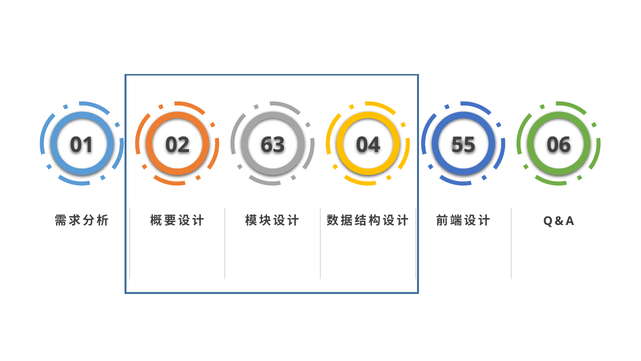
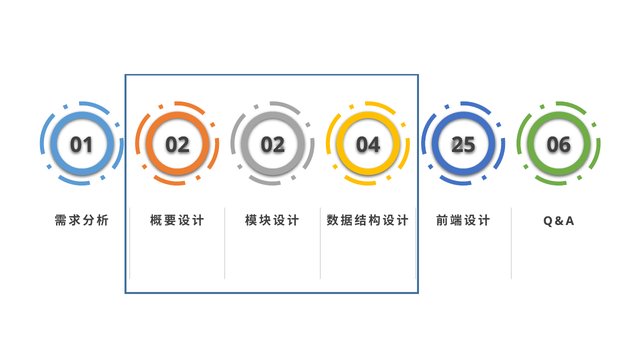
02 63: 63 -> 02
55: 55 -> 25
